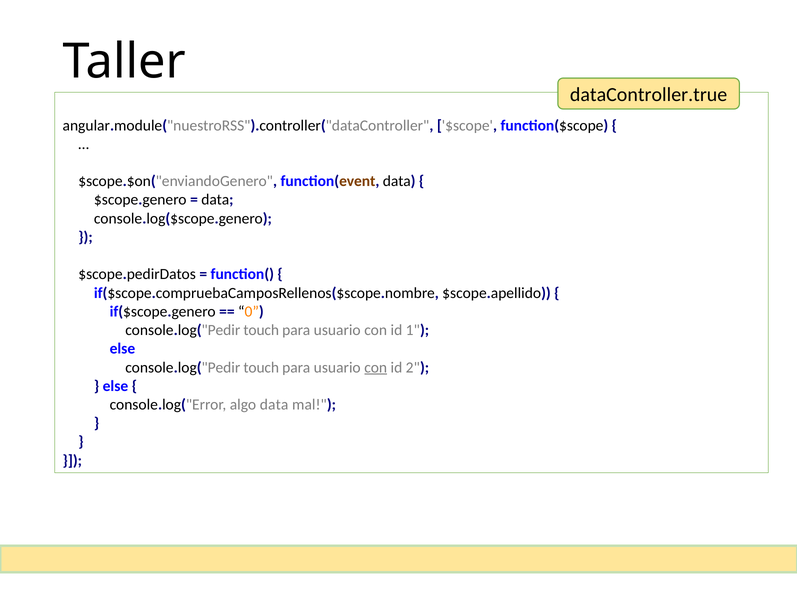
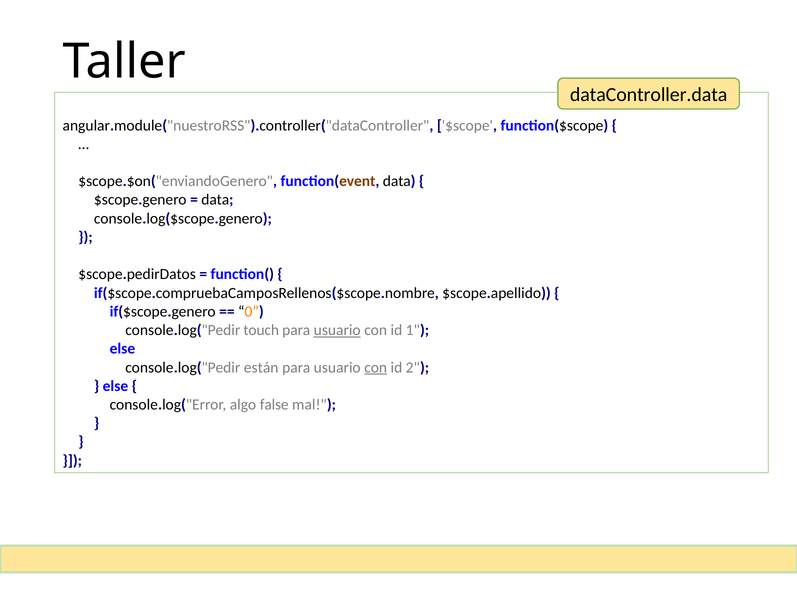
dataController.true: dataController.true -> dataController.data
usuario at (337, 330) underline: none -> present
touch at (261, 367): touch -> están
algo data: data -> false
